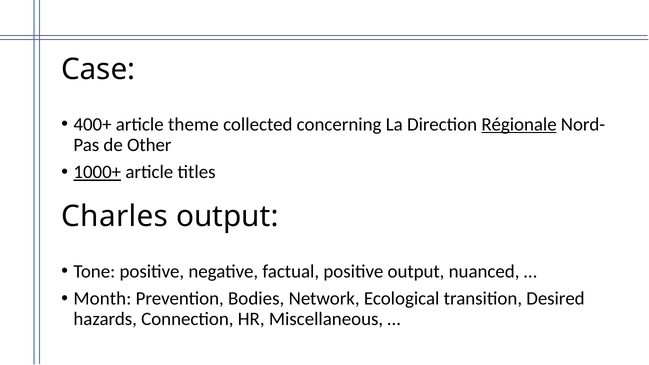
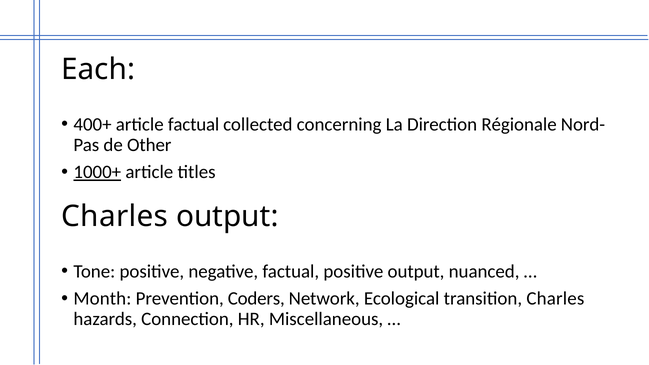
Case: Case -> Each
article theme: theme -> factual
Régionale underline: present -> none
Bodies: Bodies -> Coders
transition Desired: Desired -> Charles
